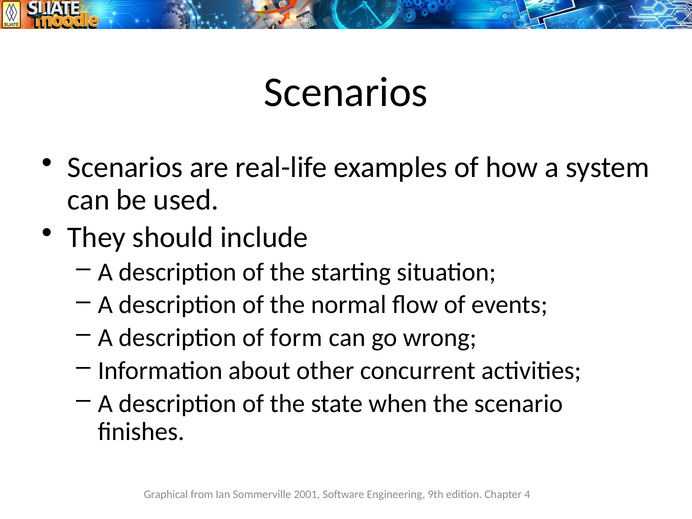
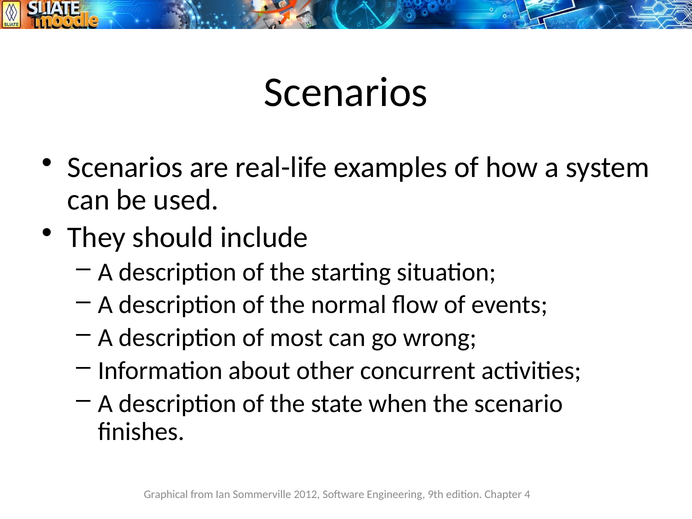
form: form -> most
2001: 2001 -> 2012
